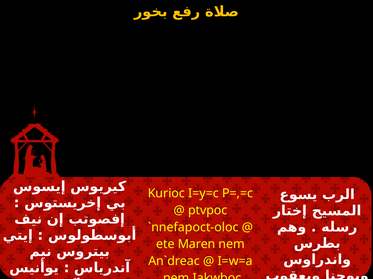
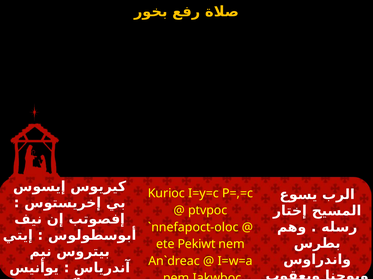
Maren: Maren -> Pekiwt
